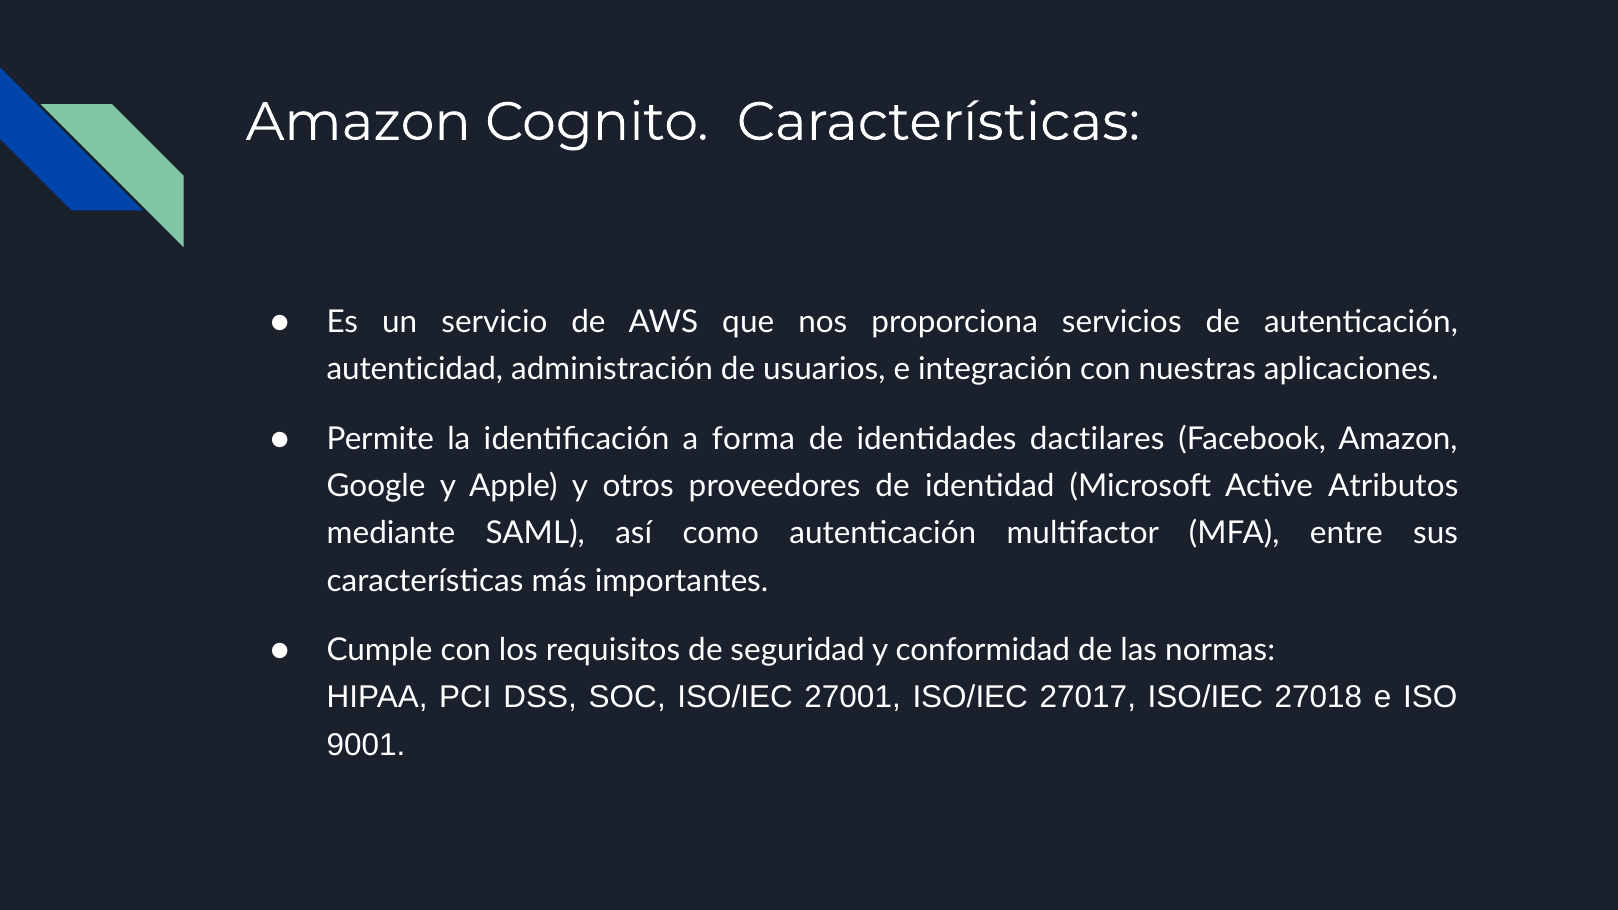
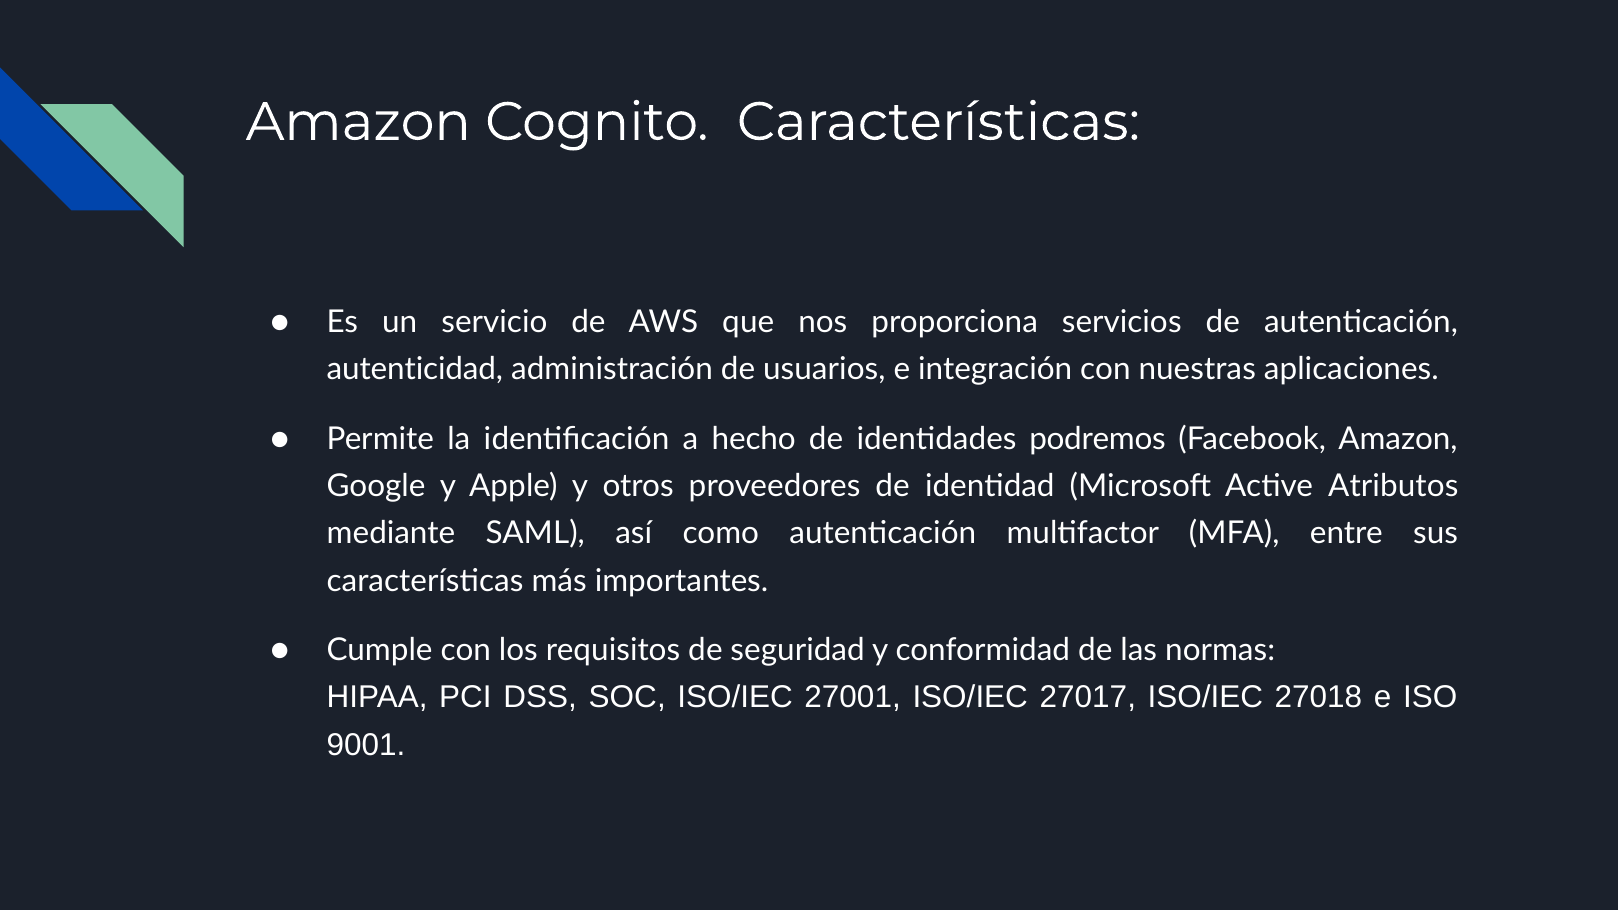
forma: forma -> hecho
dactilares: dactilares -> podremos
